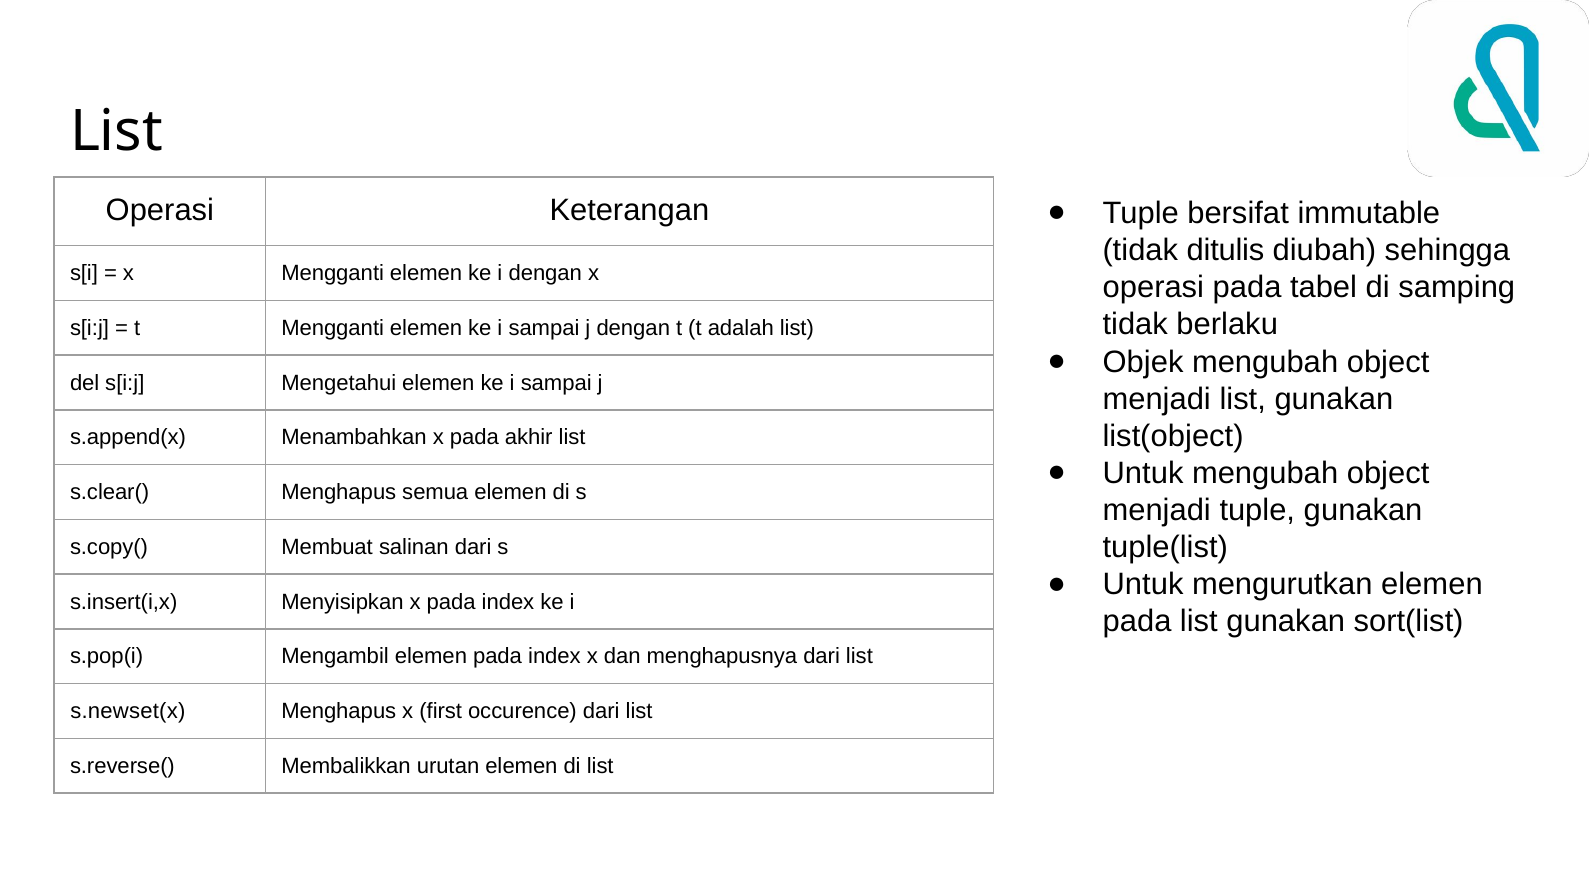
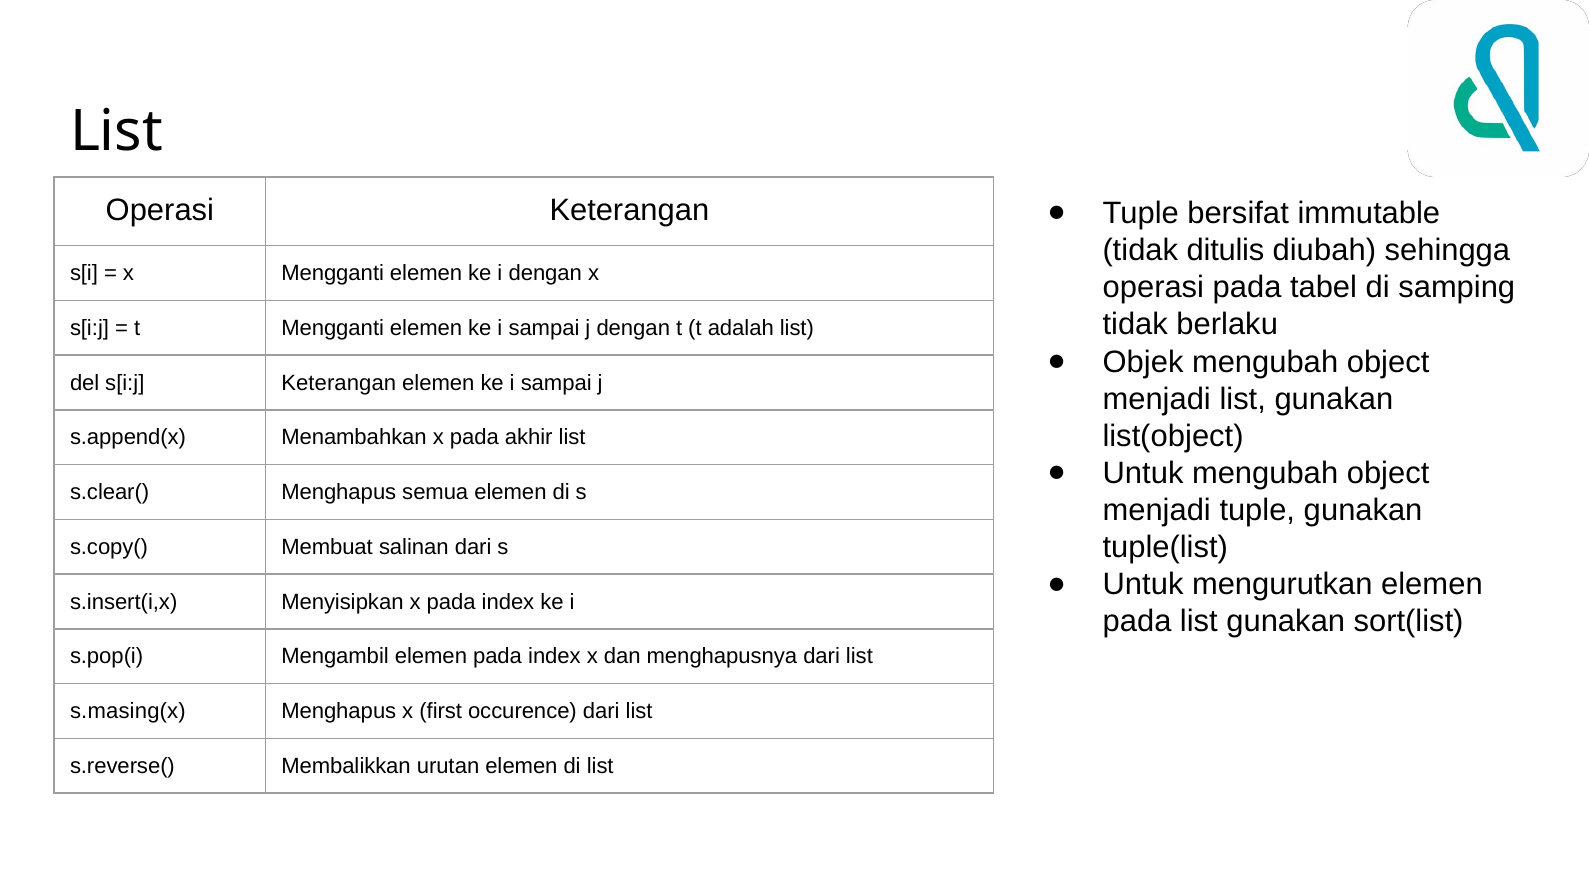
s[i:j Mengetahui: Mengetahui -> Keterangan
s.newset(x: s.newset(x -> s.masing(x
